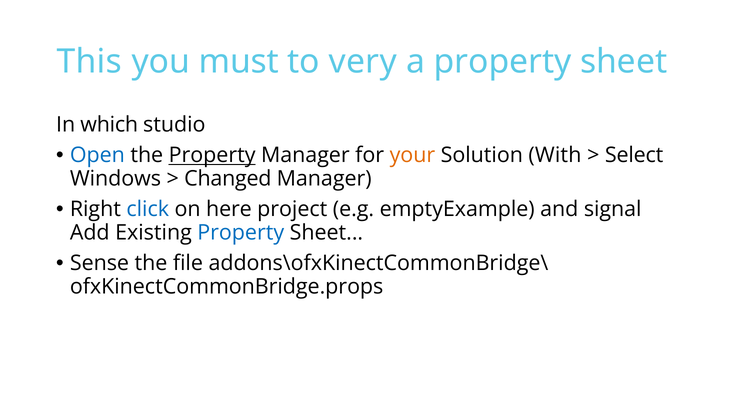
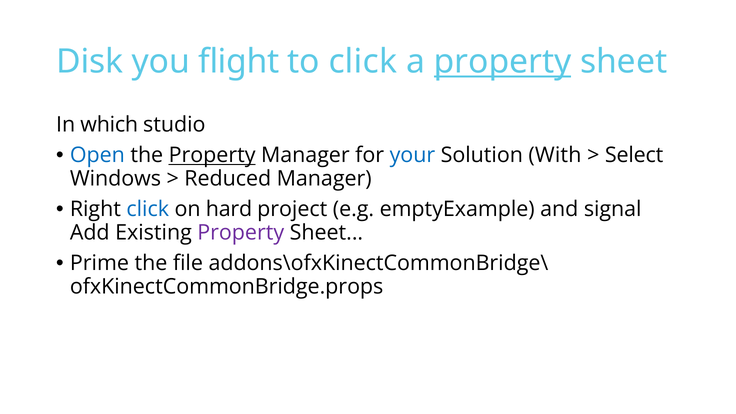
This: This -> Disk
must: must -> flight
to very: very -> click
property at (503, 62) underline: none -> present
your colour: orange -> blue
Changed: Changed -> Reduced
here: here -> hard
Property at (241, 233) colour: blue -> purple
Sense: Sense -> Prime
